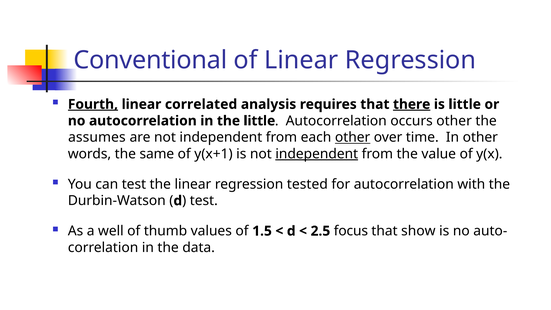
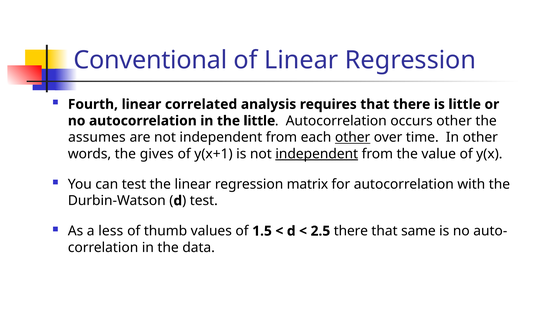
Fourth underline: present -> none
there at (412, 104) underline: present -> none
same: same -> gives
tested: tested -> matrix
well: well -> less
2.5 focus: focus -> there
show: show -> same
